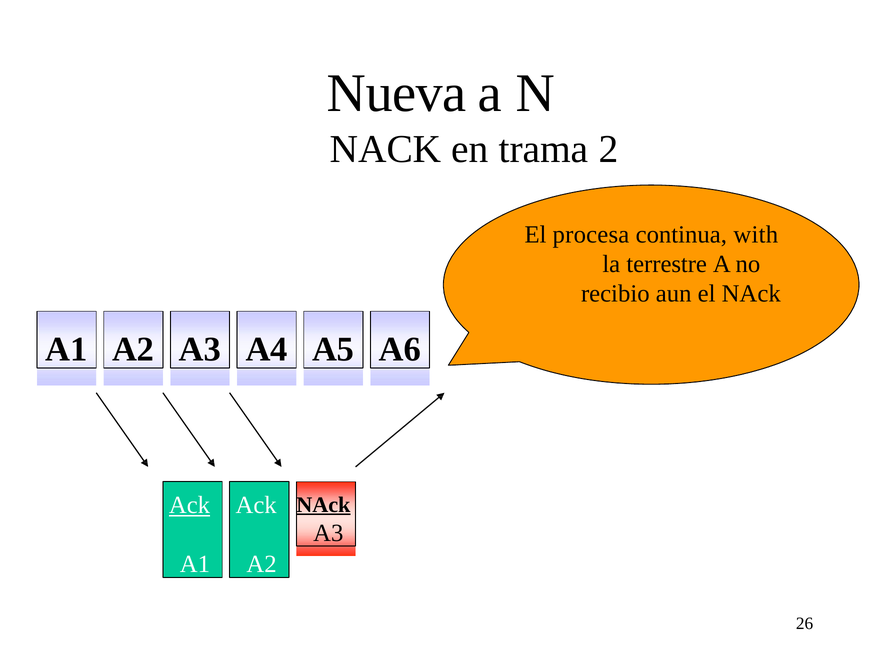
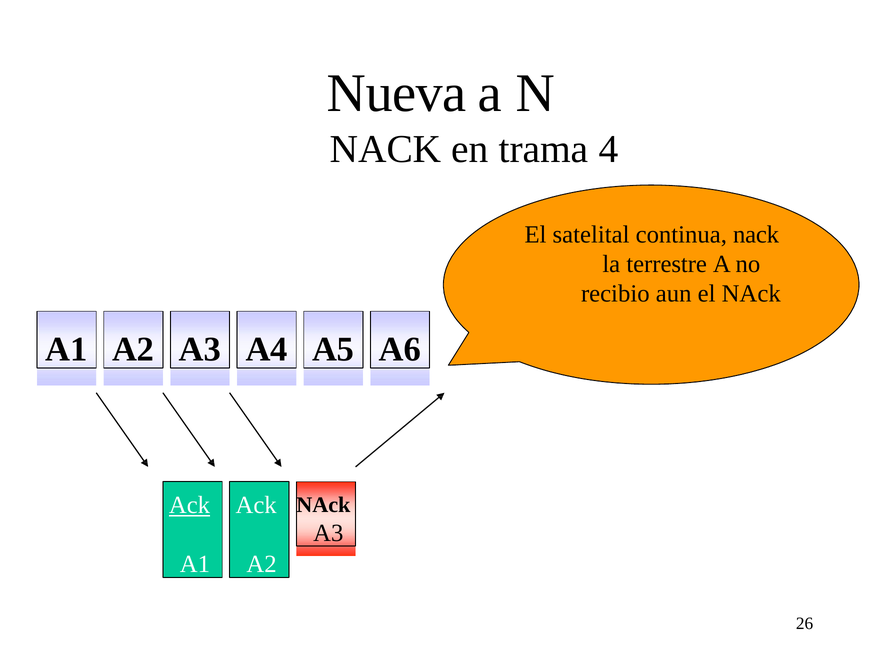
2: 2 -> 4
procesa: procesa -> satelital
continua with: with -> nack
NAck at (323, 505) underline: present -> none
